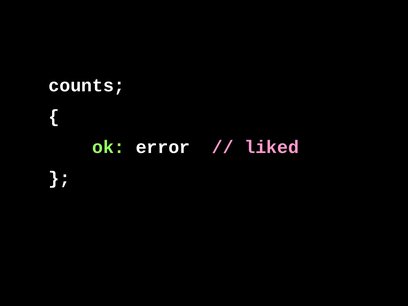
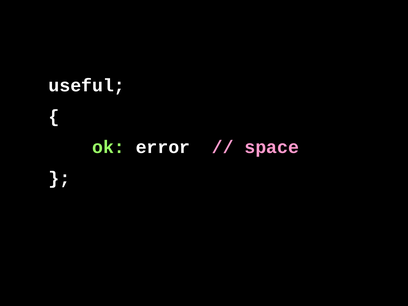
counts: counts -> useful
liked: liked -> space
